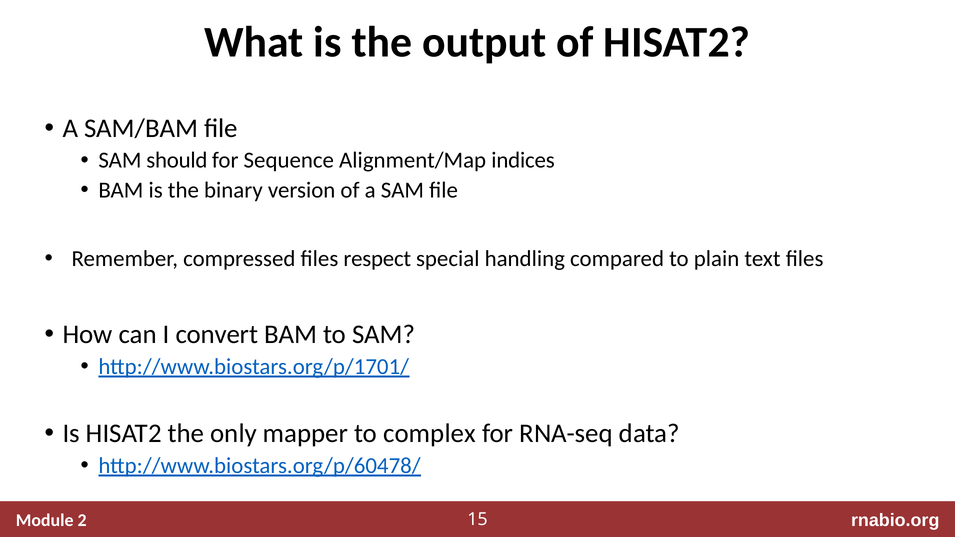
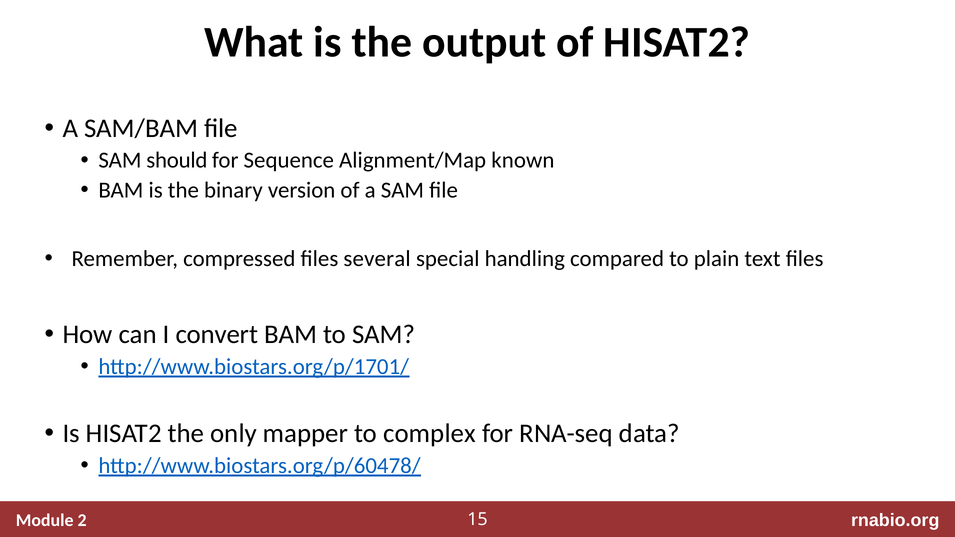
indices: indices -> known
respect: respect -> several
